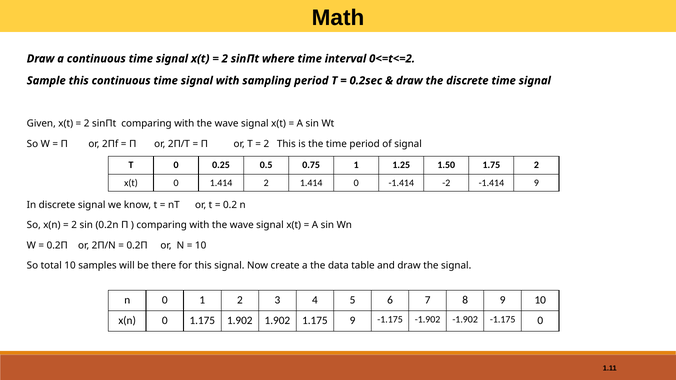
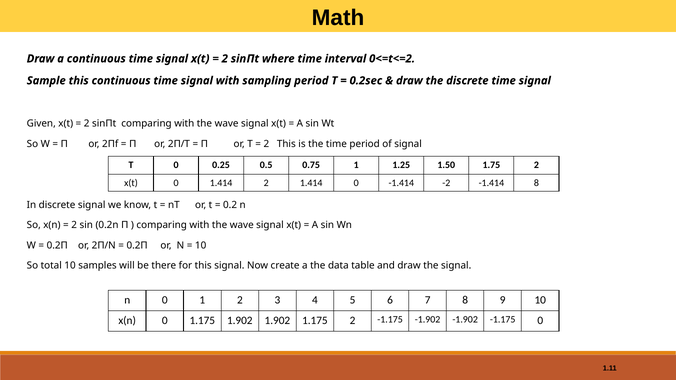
-1.414 9: 9 -> 8
1.175 9: 9 -> 2
